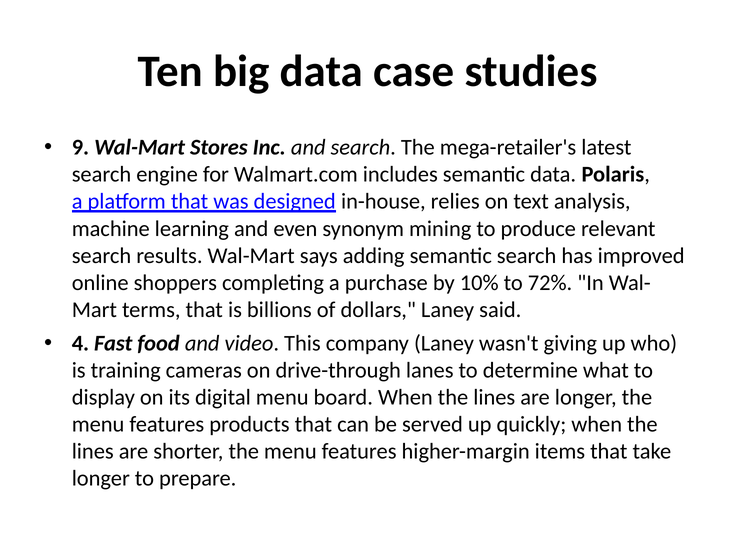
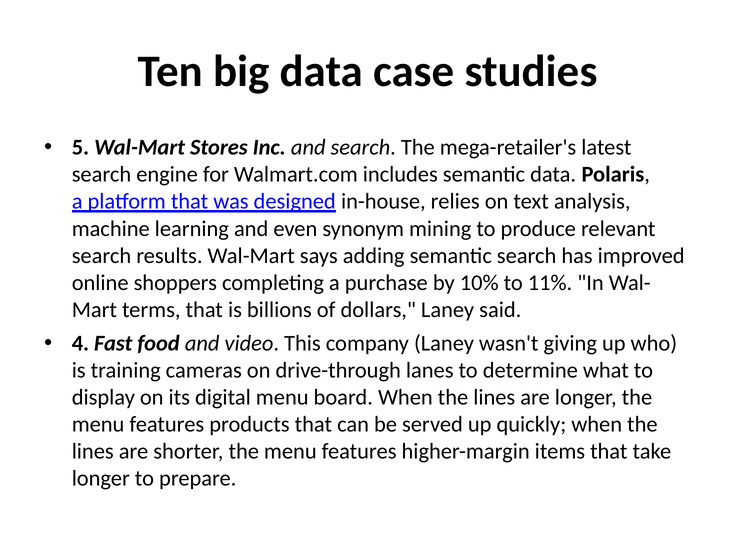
9: 9 -> 5
72%: 72% -> 11%
